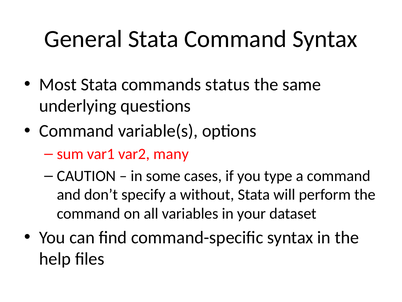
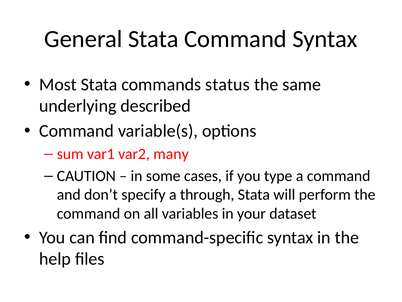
questions: questions -> described
without: without -> through
